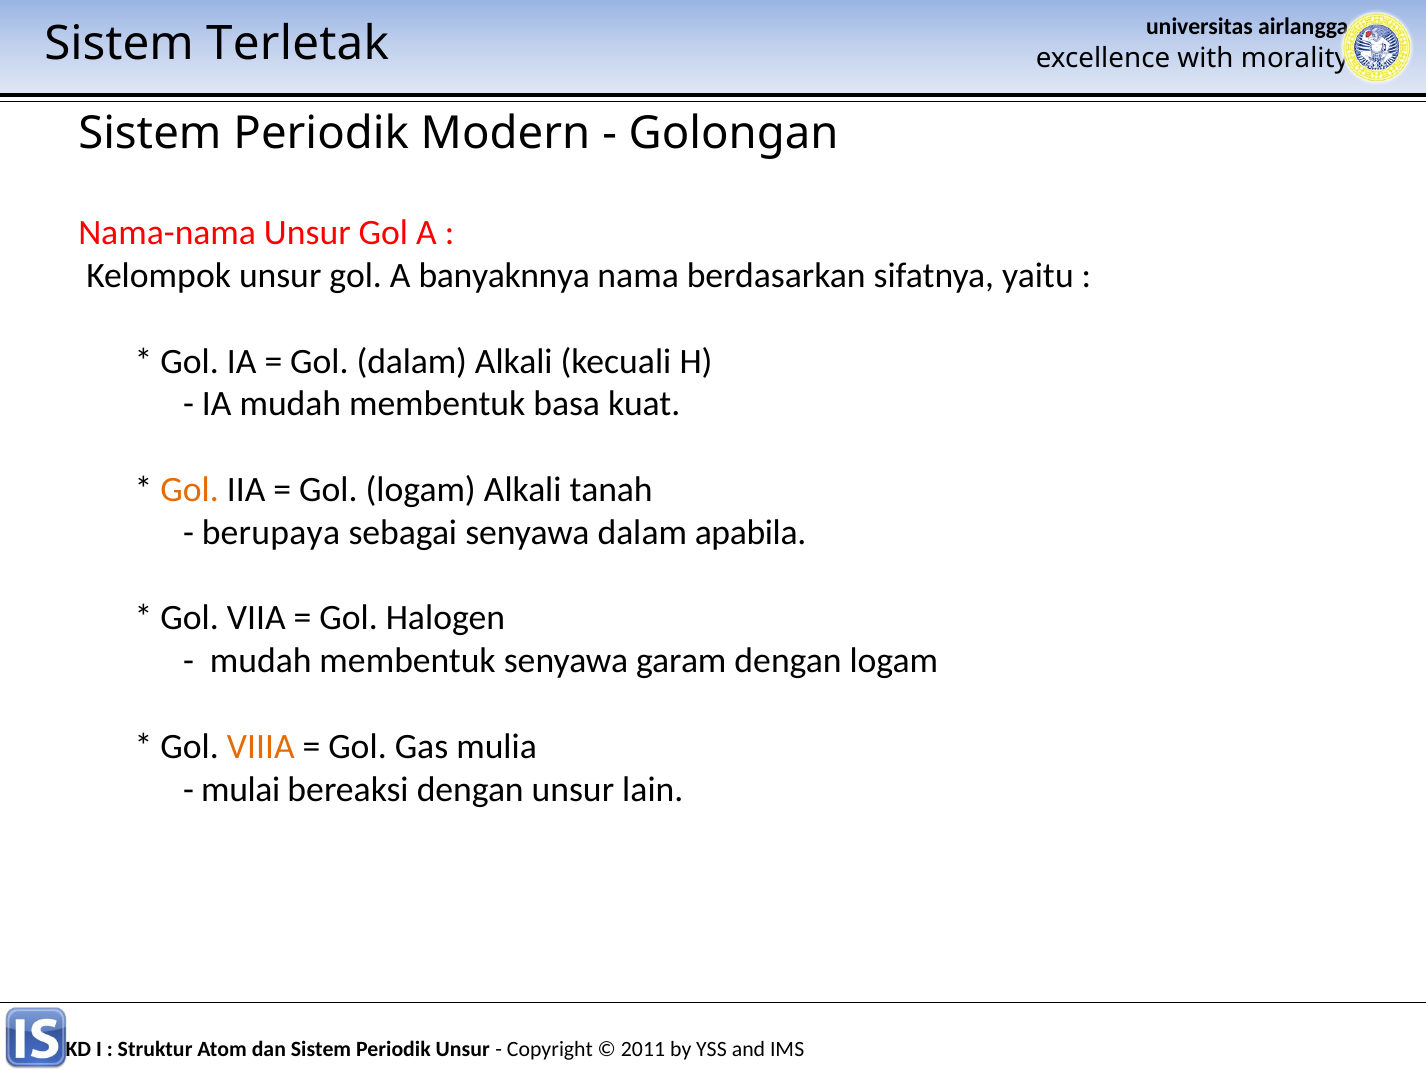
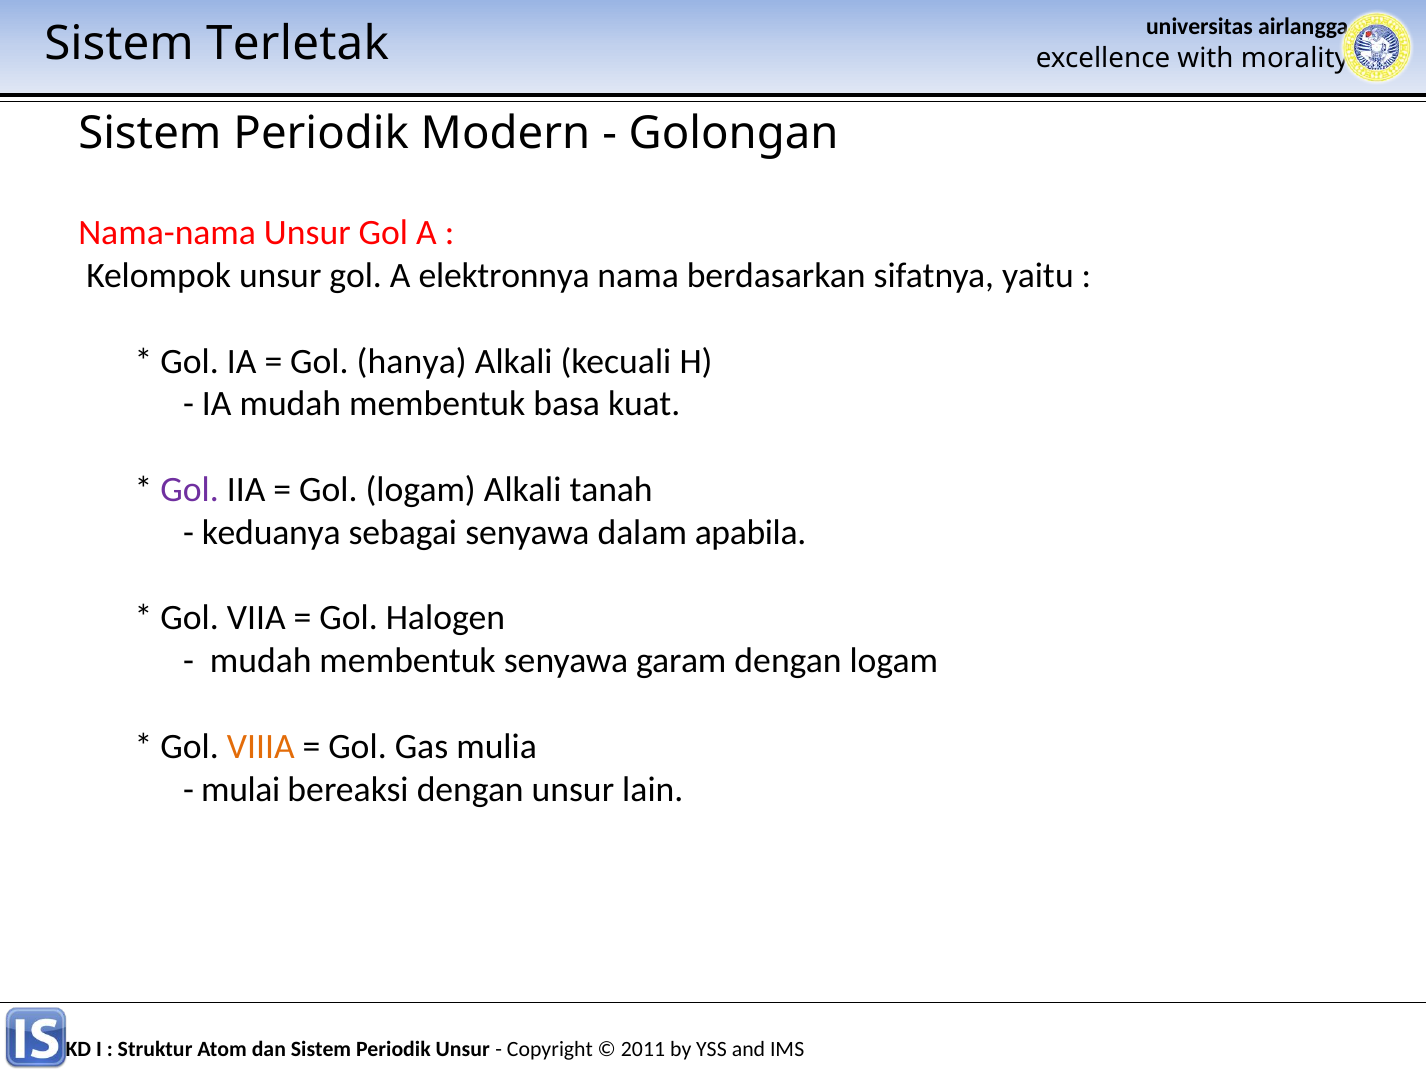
banyaknnya: banyaknnya -> elektronnya
Gol dalam: dalam -> hanya
Gol at (190, 490) colour: orange -> purple
berupaya: berupaya -> keduanya
